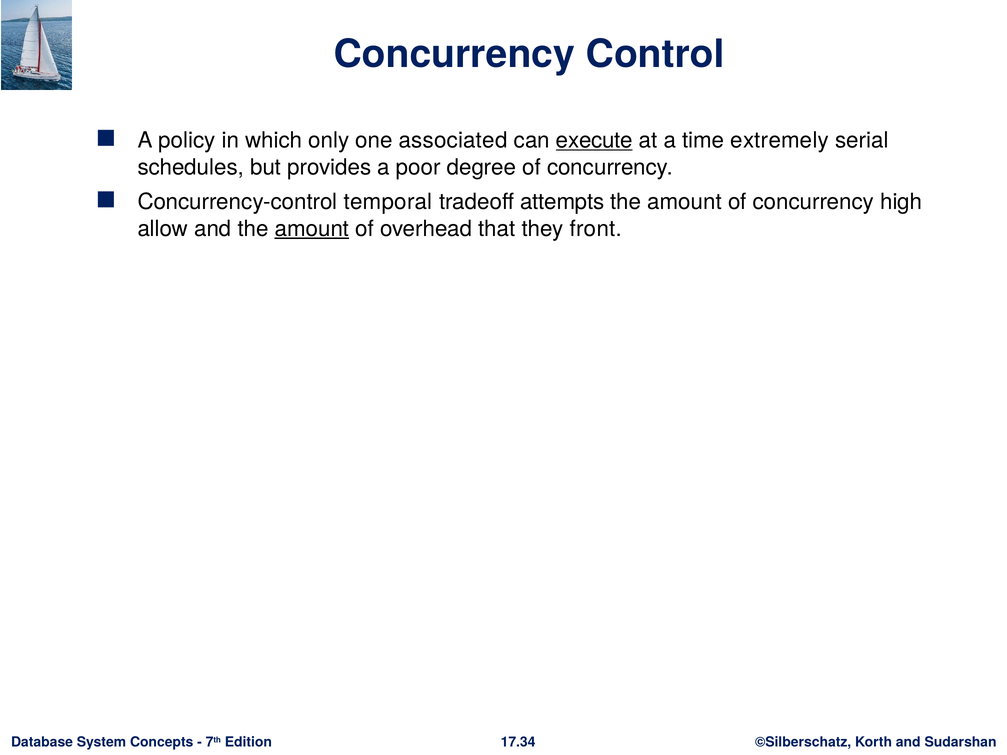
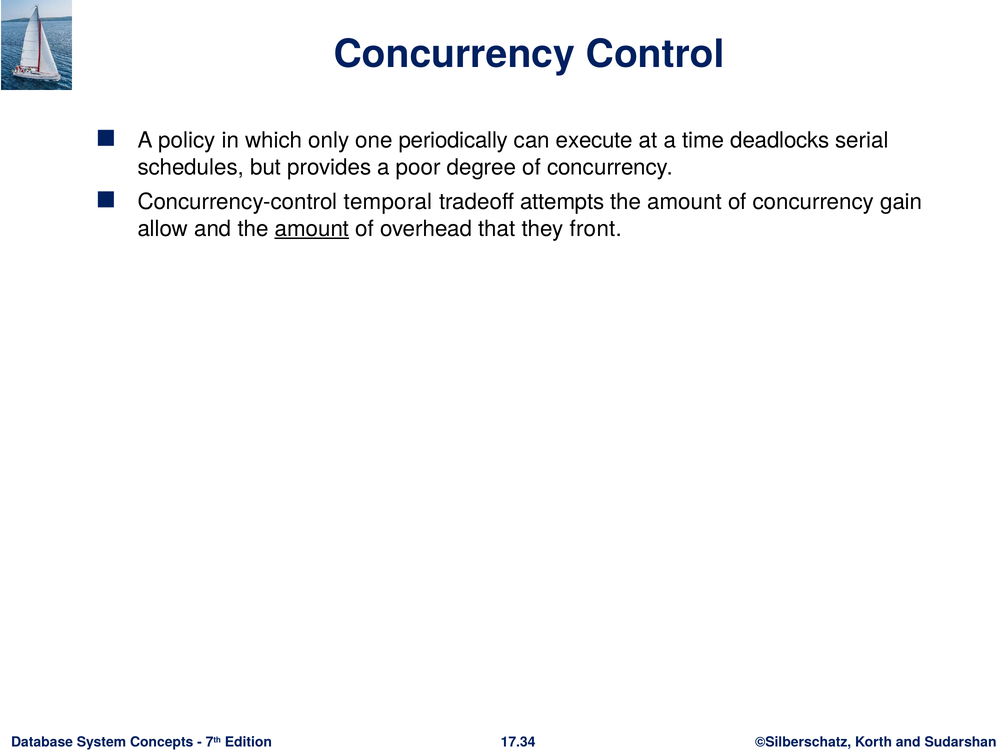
associated: associated -> periodically
execute underline: present -> none
extremely: extremely -> deadlocks
high: high -> gain
